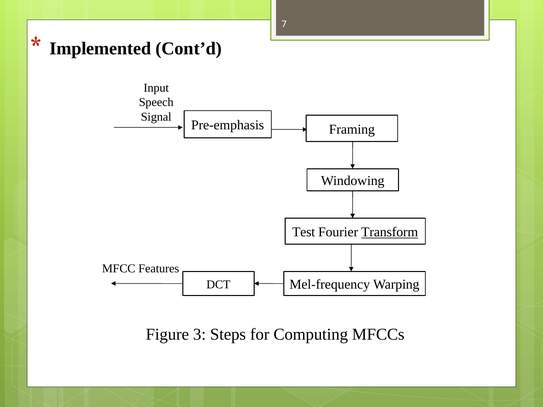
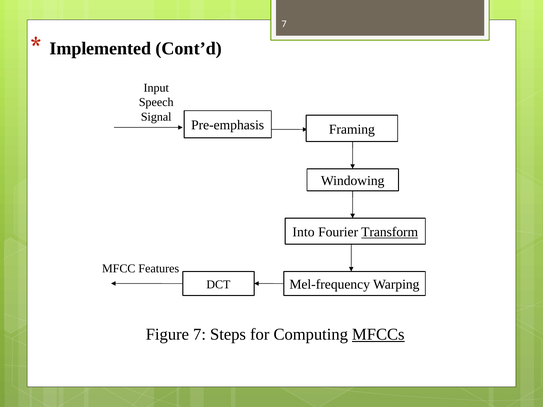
Test: Test -> Into
Figure 3: 3 -> 7
MFCCs underline: none -> present
